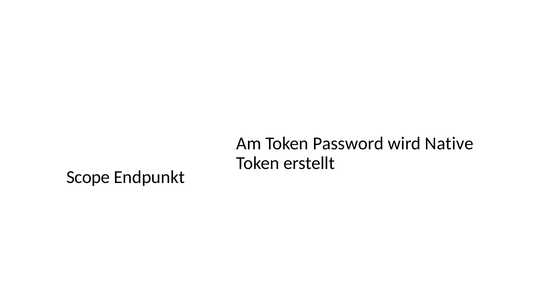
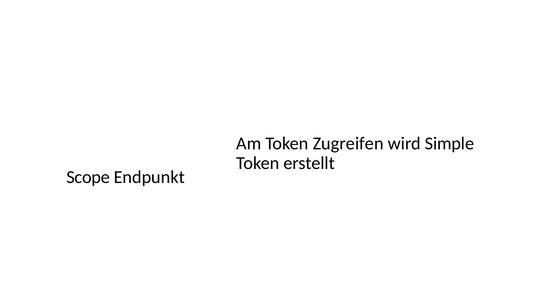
Password: Password -> Zugreifen
Native: Native -> Simple
